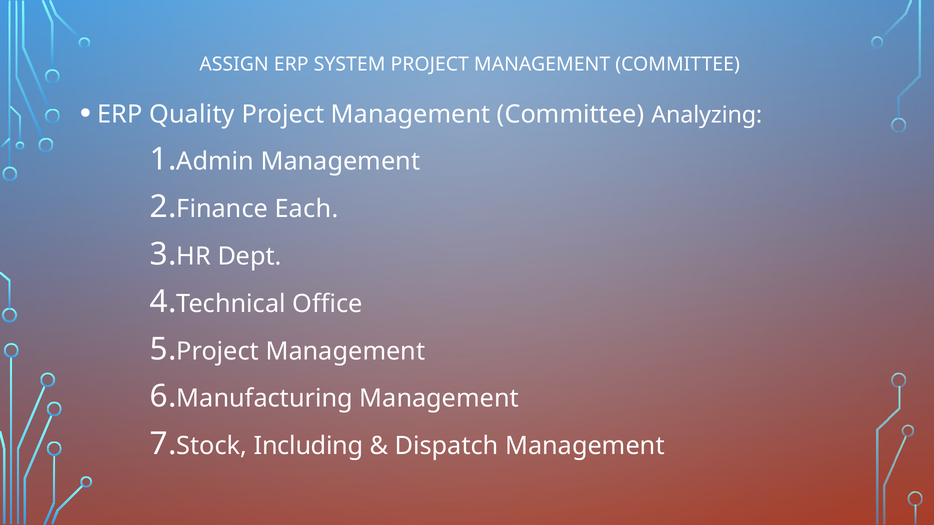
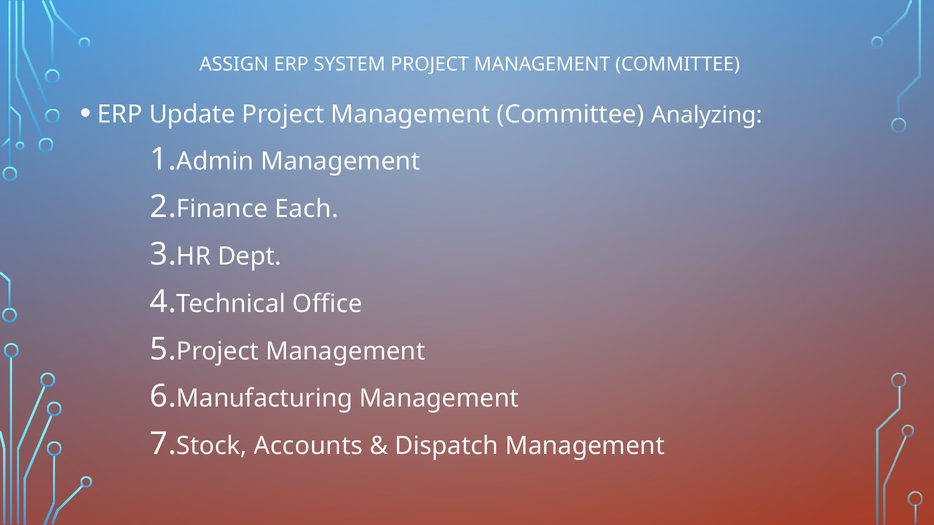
Quality: Quality -> Update
Including: Including -> Accounts
